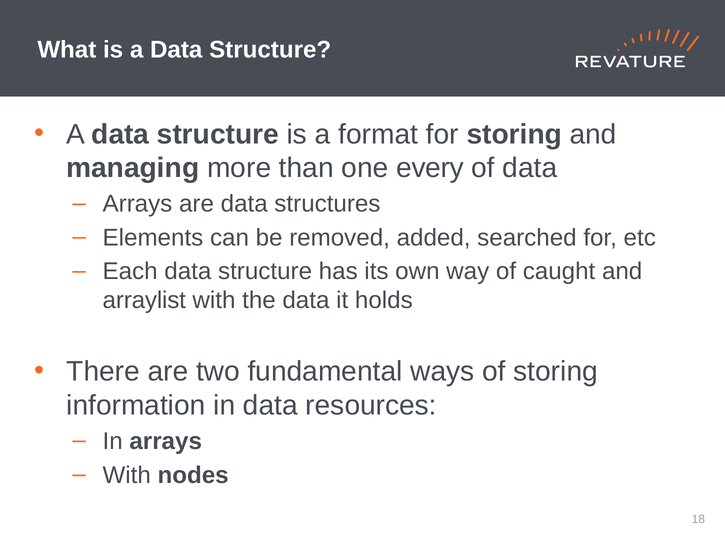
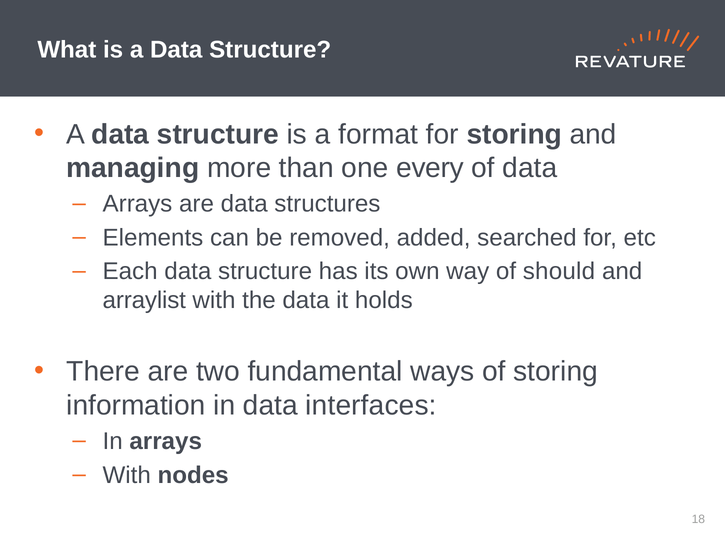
caught: caught -> should
resources: resources -> interfaces
